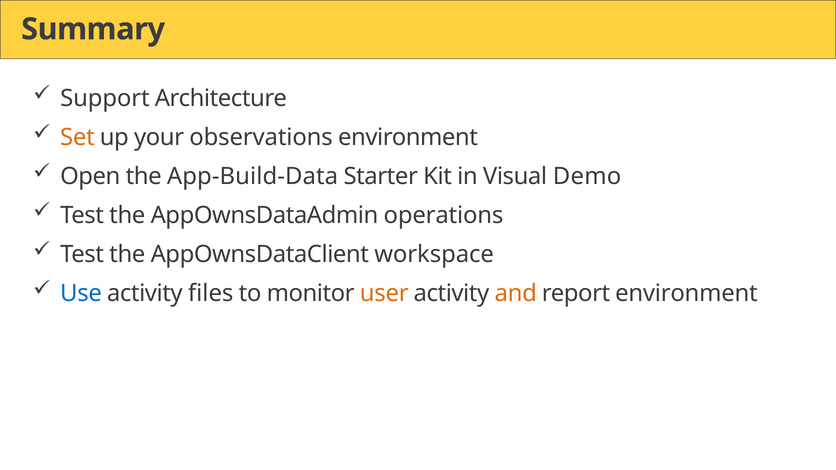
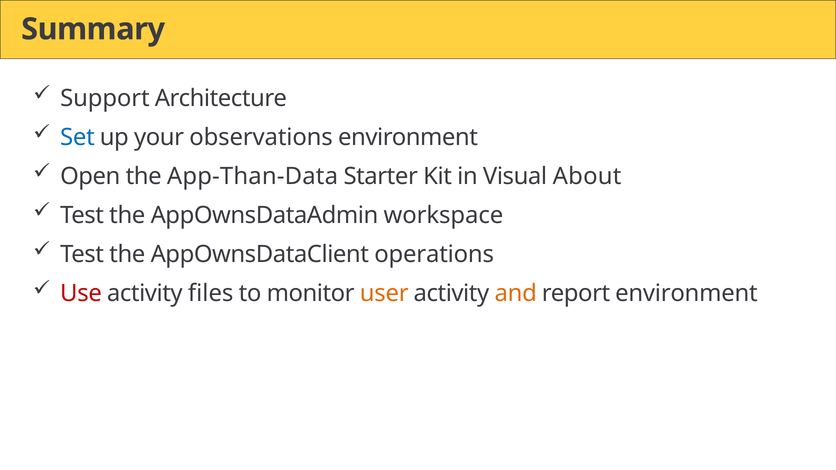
Set colour: orange -> blue
App-Build-Data: App-Build-Data -> App-Than-Data
Demo: Demo -> About
operations: operations -> workspace
workspace: workspace -> operations
Use colour: blue -> red
